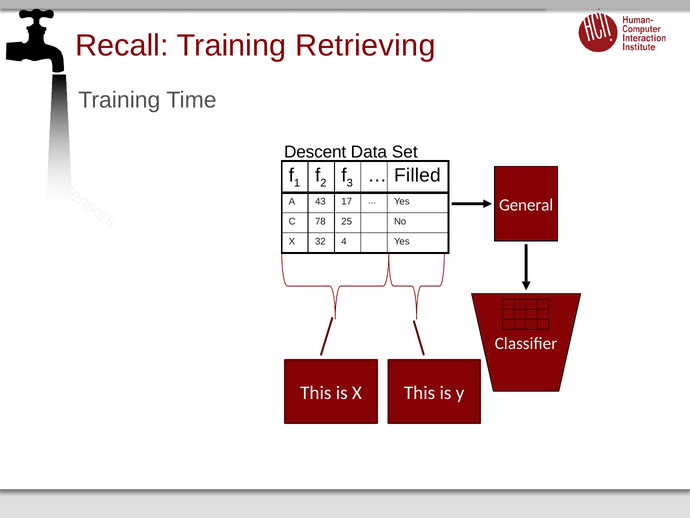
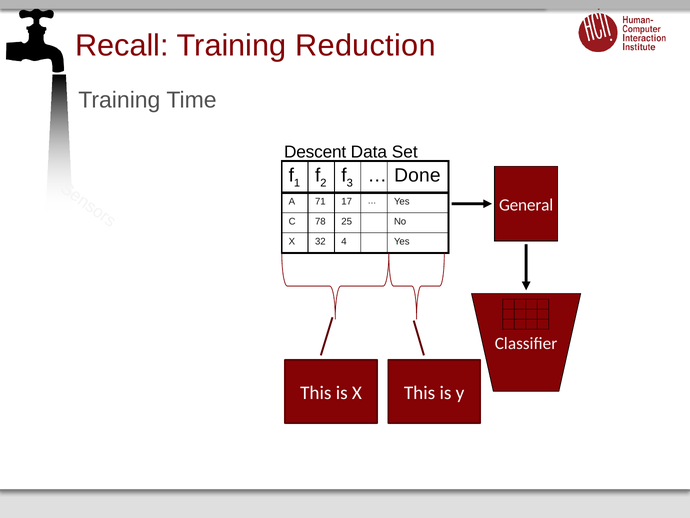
Retrieving: Retrieving -> Reduction
Filled: Filled -> Done
43: 43 -> 71
